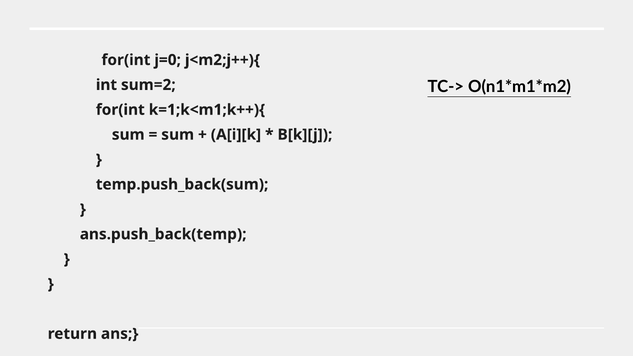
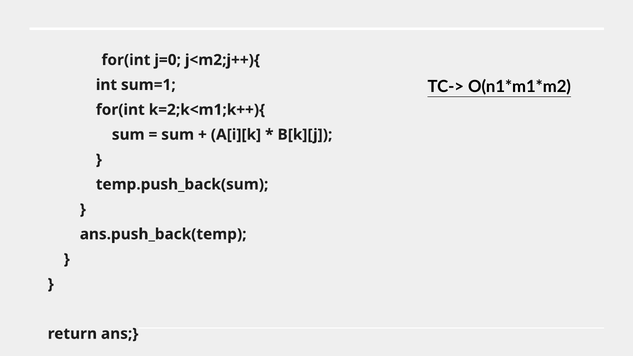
sum=2: sum=2 -> sum=1
k=1;k<m1;k++){: k=1;k<m1;k++){ -> k=2;k<m1;k++){
